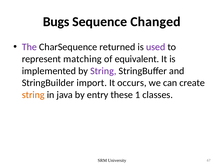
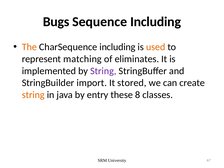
Sequence Changed: Changed -> Including
The colour: purple -> orange
CharSequence returned: returned -> including
used colour: purple -> orange
equivalent: equivalent -> eliminates
occurs: occurs -> stored
1: 1 -> 8
